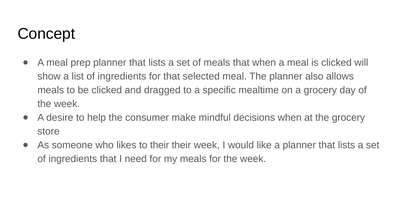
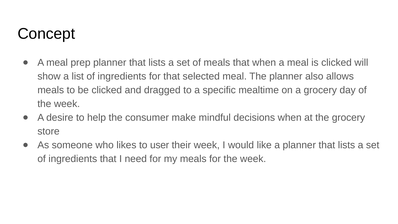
to their: their -> user
